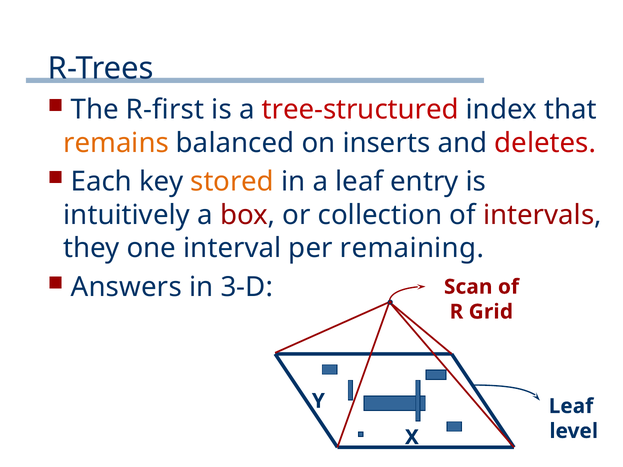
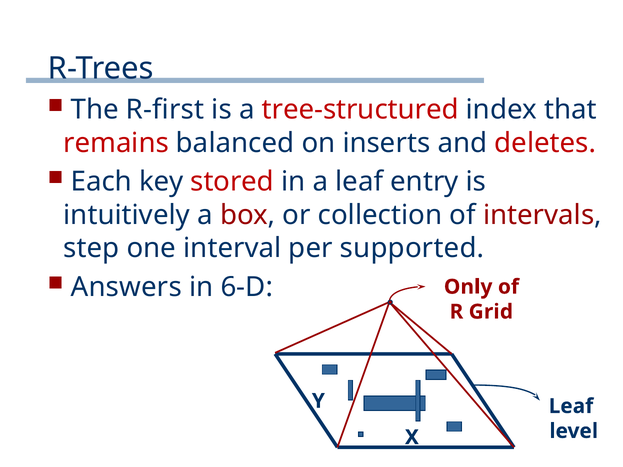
remains colour: orange -> red
stored colour: orange -> red
they: they -> step
remaining: remaining -> supported
3-D: 3-D -> 6-D
Scan: Scan -> Only
